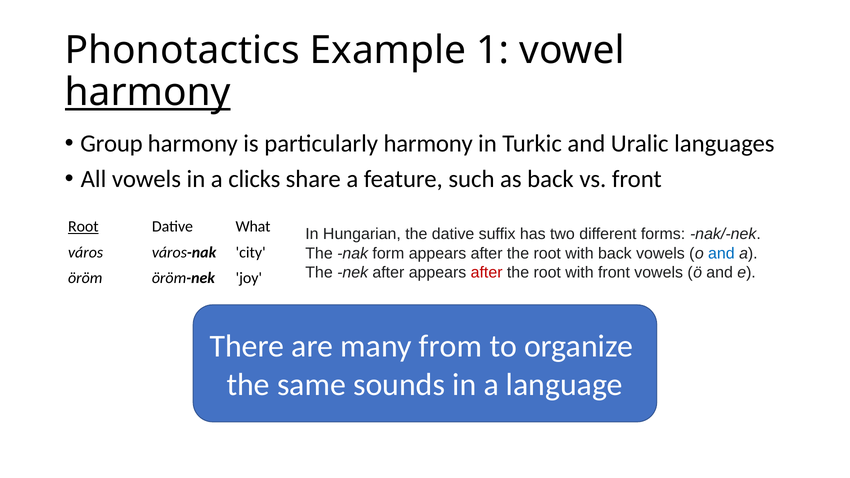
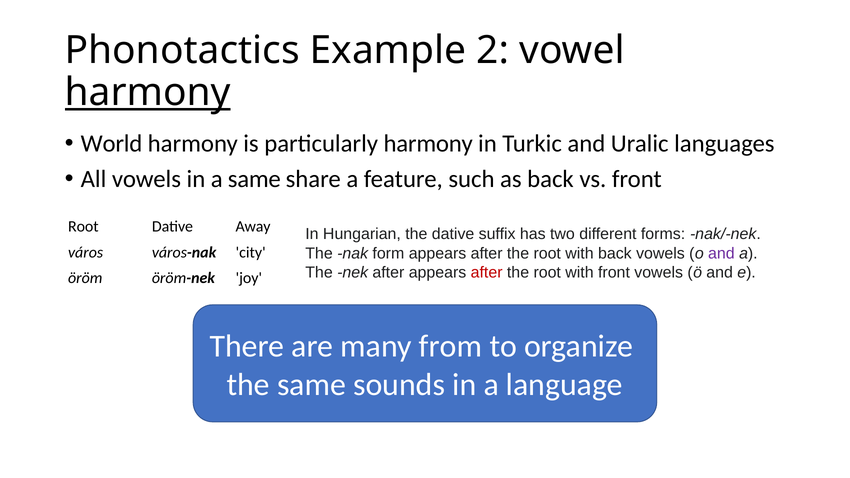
1: 1 -> 2
Group: Group -> World
a clicks: clicks -> same
Root at (83, 227) underline: present -> none
What: What -> Away
and at (721, 253) colour: blue -> purple
